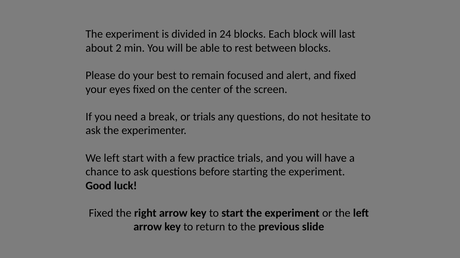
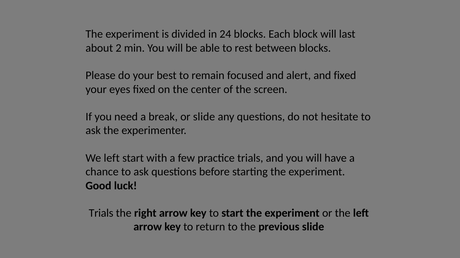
or trials: trials -> slide
Fixed at (101, 214): Fixed -> Trials
